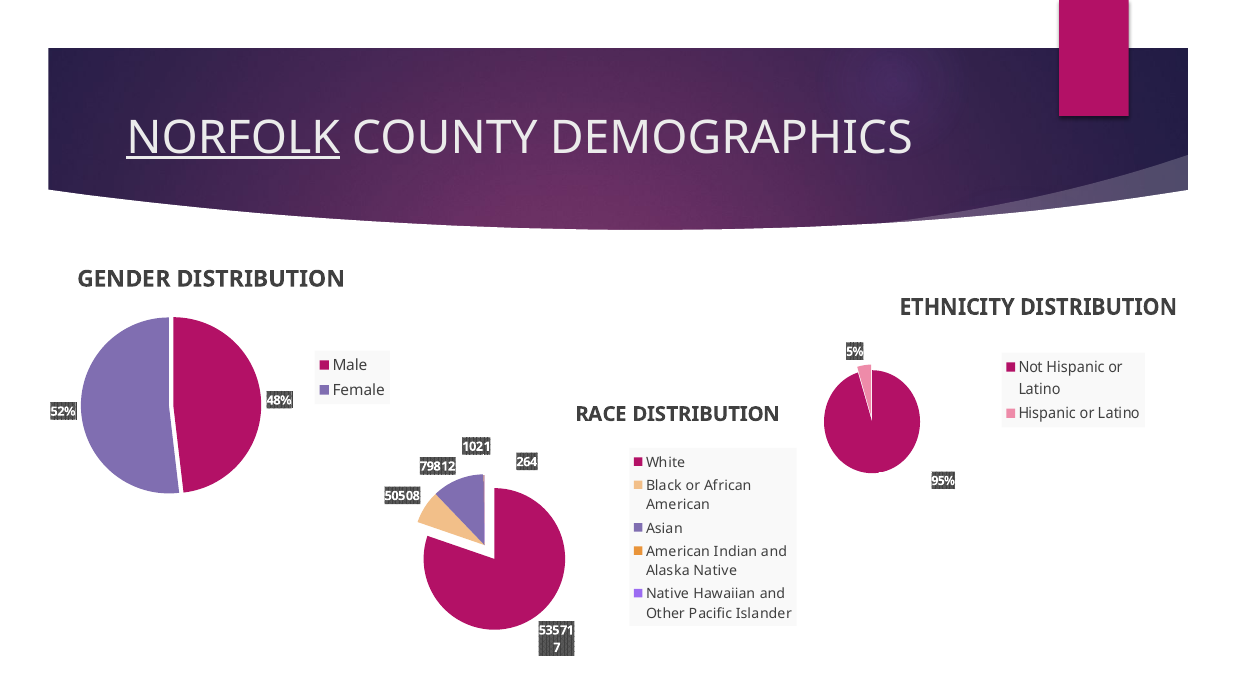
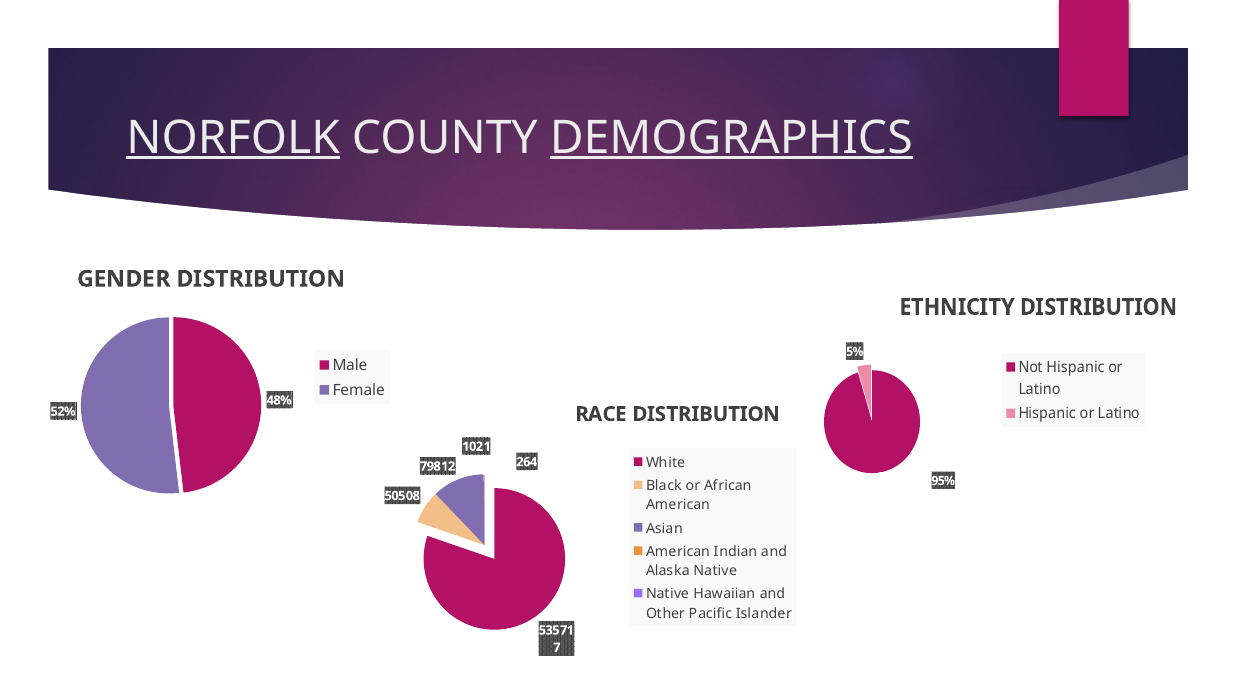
DEMOGRAPHICS underline: none -> present
